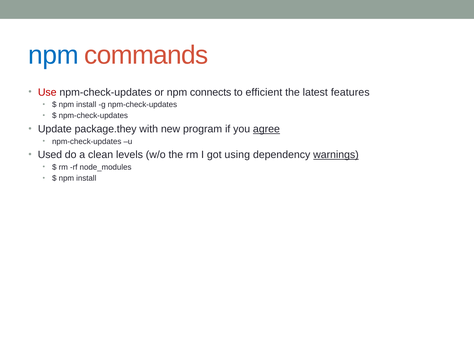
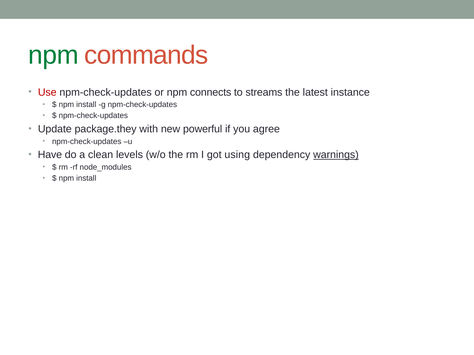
npm at (53, 55) colour: blue -> green
efficient: efficient -> streams
features: features -> instance
program: program -> powerful
agree underline: present -> none
Used: Used -> Have
